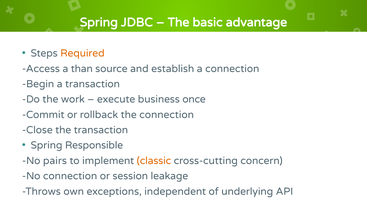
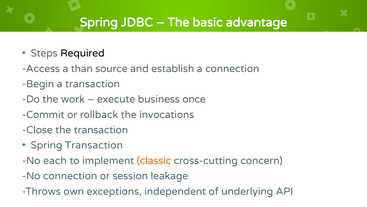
Required colour: orange -> black
the connection: connection -> invocations
Spring Responsible: Responsible -> Transaction
pairs: pairs -> each
